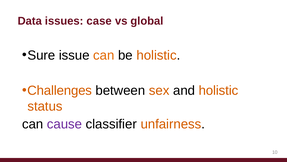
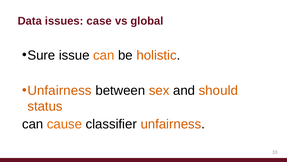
Challenges at (60, 90): Challenges -> Unfairness
and holistic: holistic -> should
cause colour: purple -> orange
